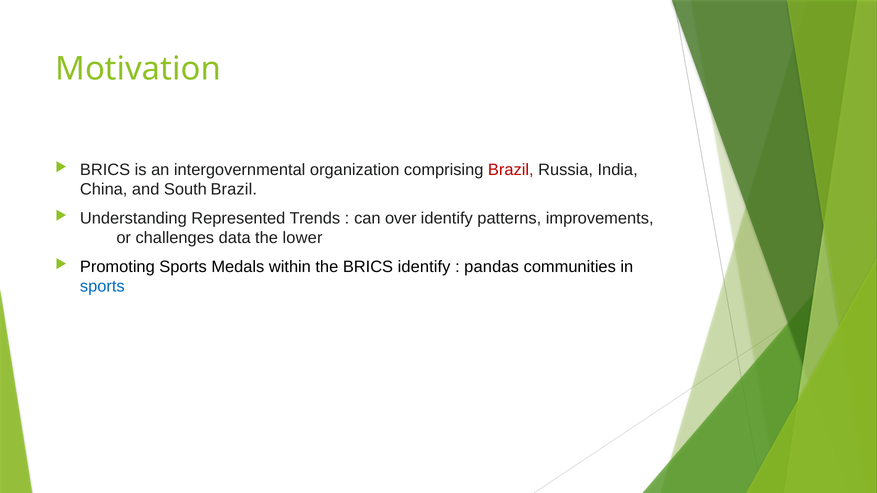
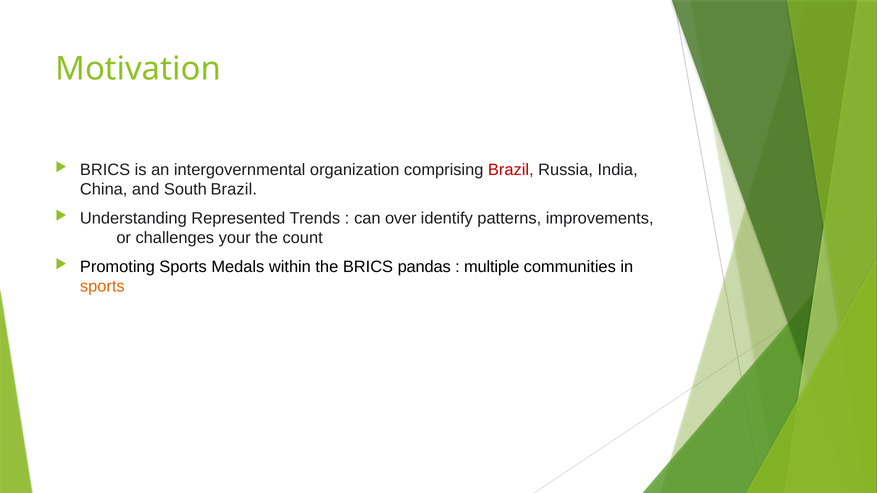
data: data -> your
lower: lower -> count
BRICS identify: identify -> pandas
pandas: pandas -> multiple
sports at (102, 287) colour: blue -> orange
